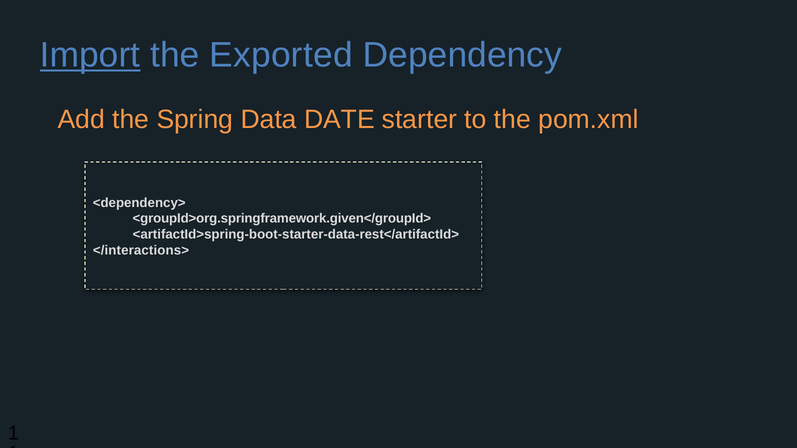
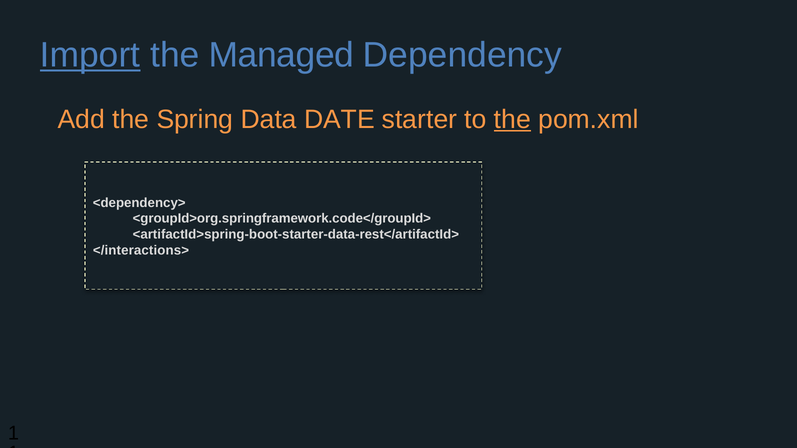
Exported: Exported -> Managed
the at (512, 119) underline: none -> present
<groupId>org.springframework.given</groupId>: <groupId>org.springframework.given</groupId> -> <groupId>org.springframework.code</groupId>
